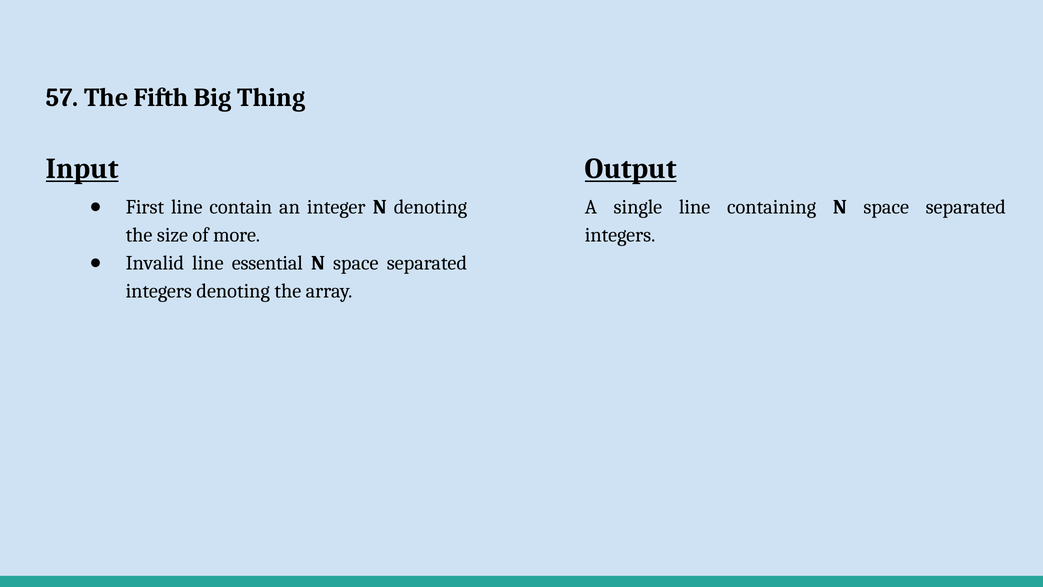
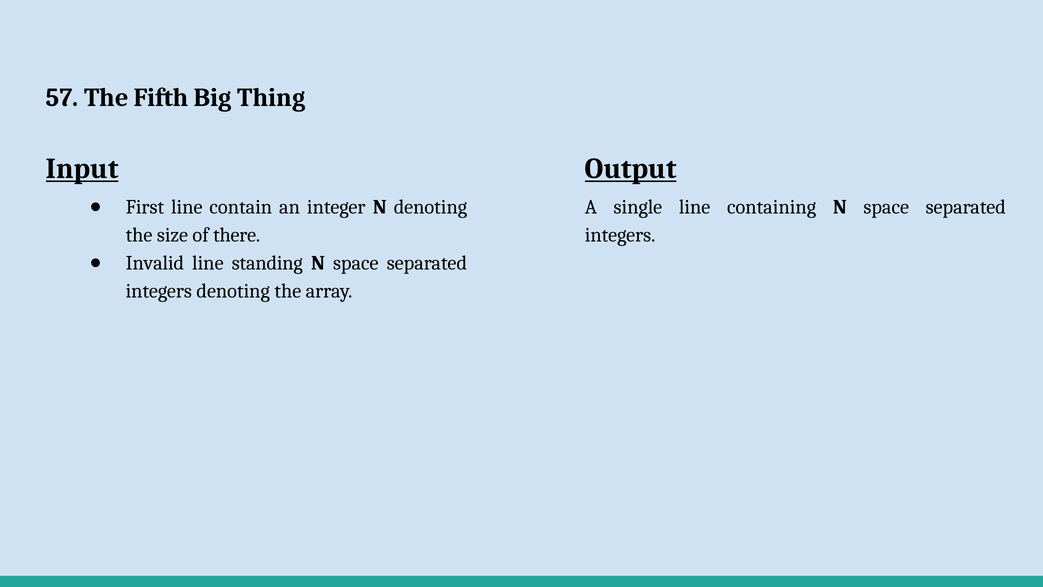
more: more -> there
essential: essential -> standing
